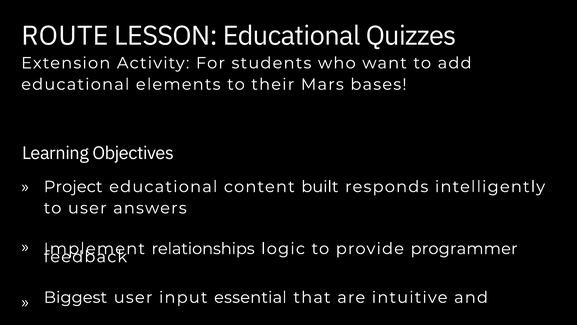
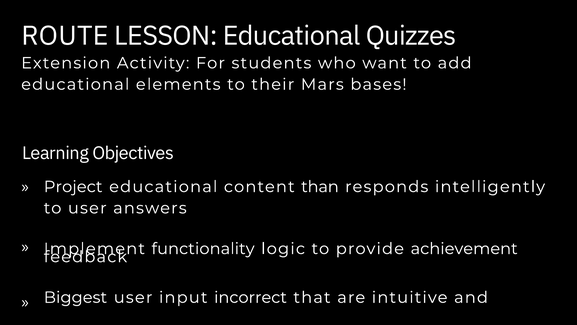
built: built -> than
relationships: relationships -> functionality
programmer: programmer -> achievement
essential: essential -> incorrect
